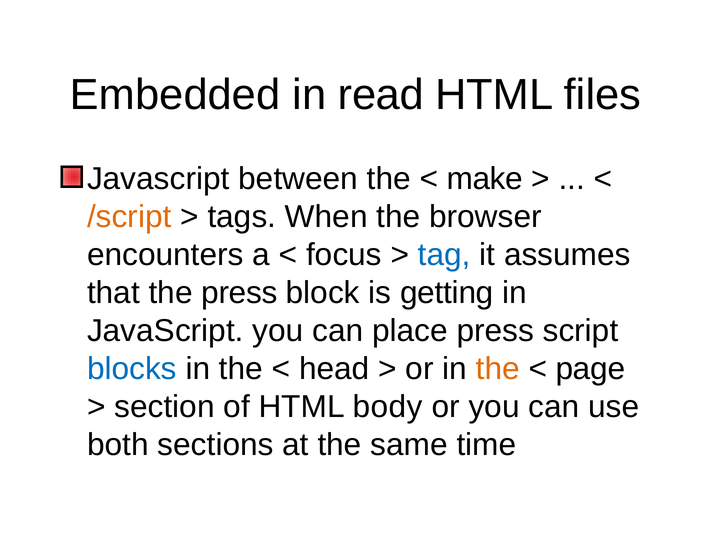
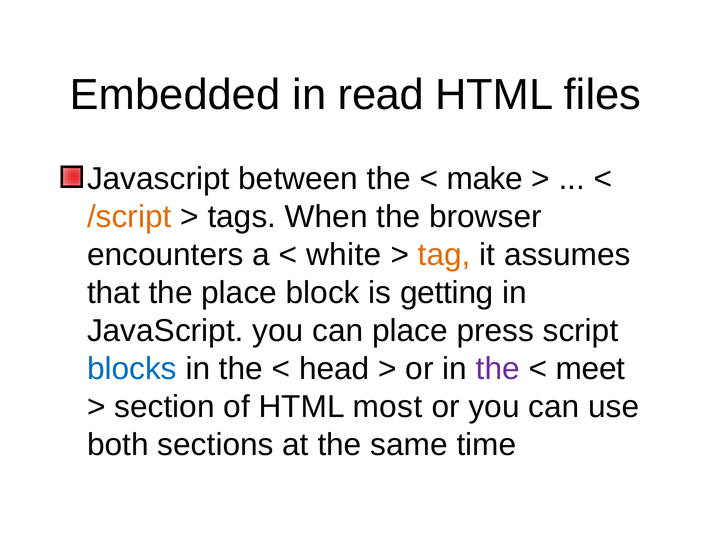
focus: focus -> white
tag colour: blue -> orange
the press: press -> place
the at (498, 369) colour: orange -> purple
page: page -> meet
body: body -> most
